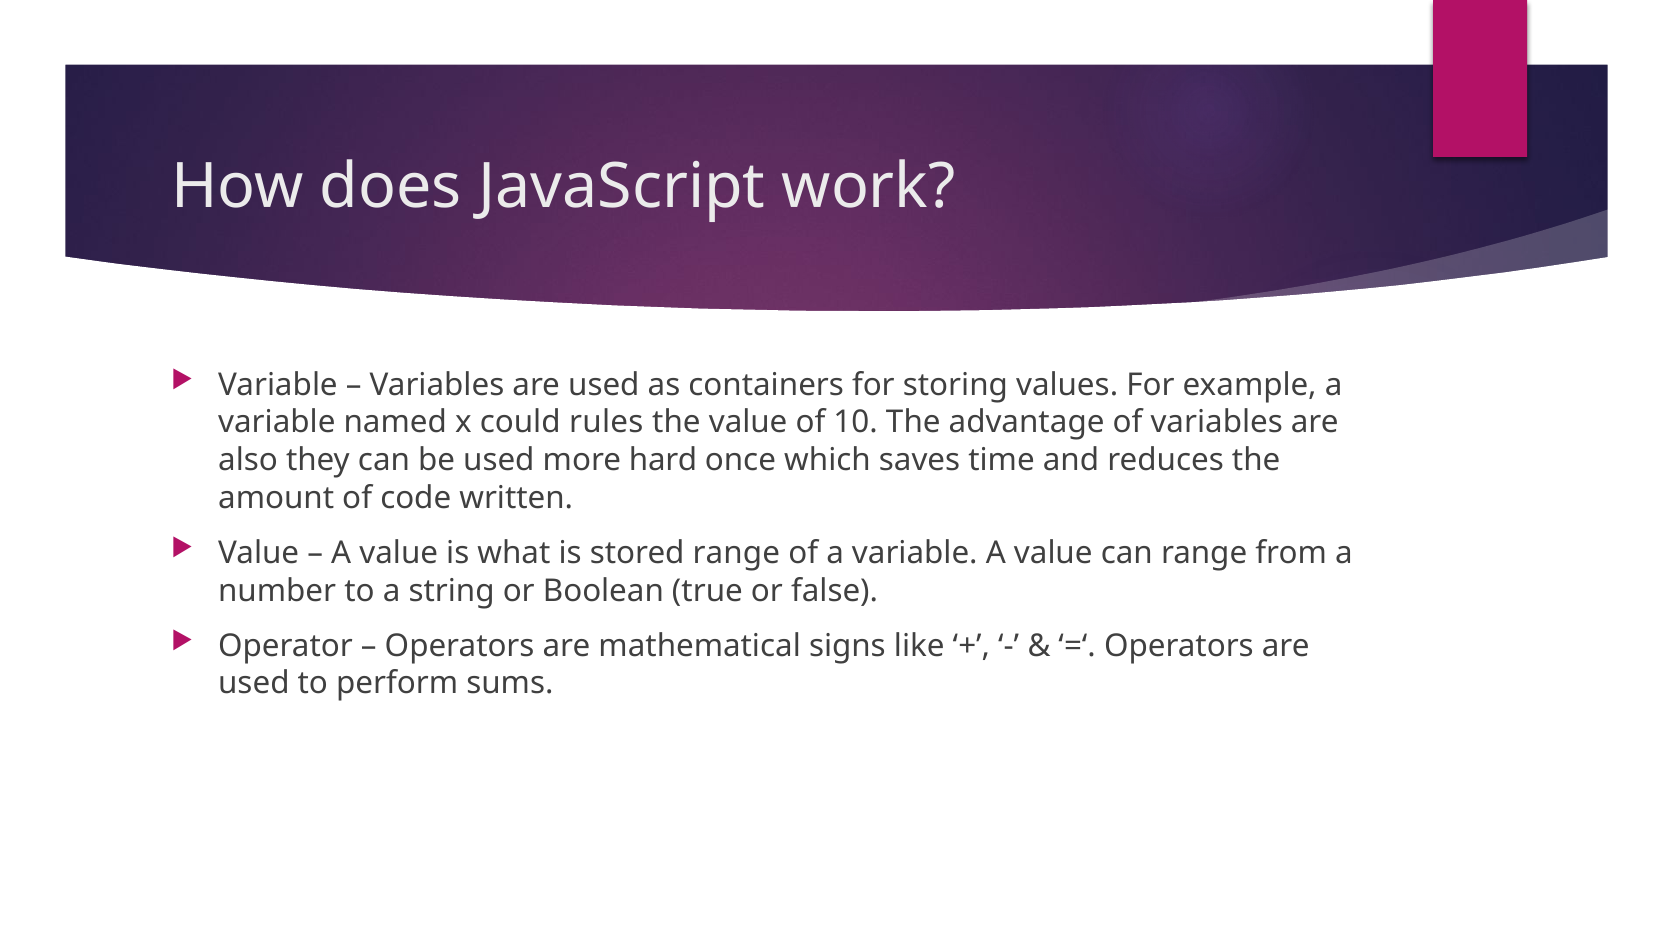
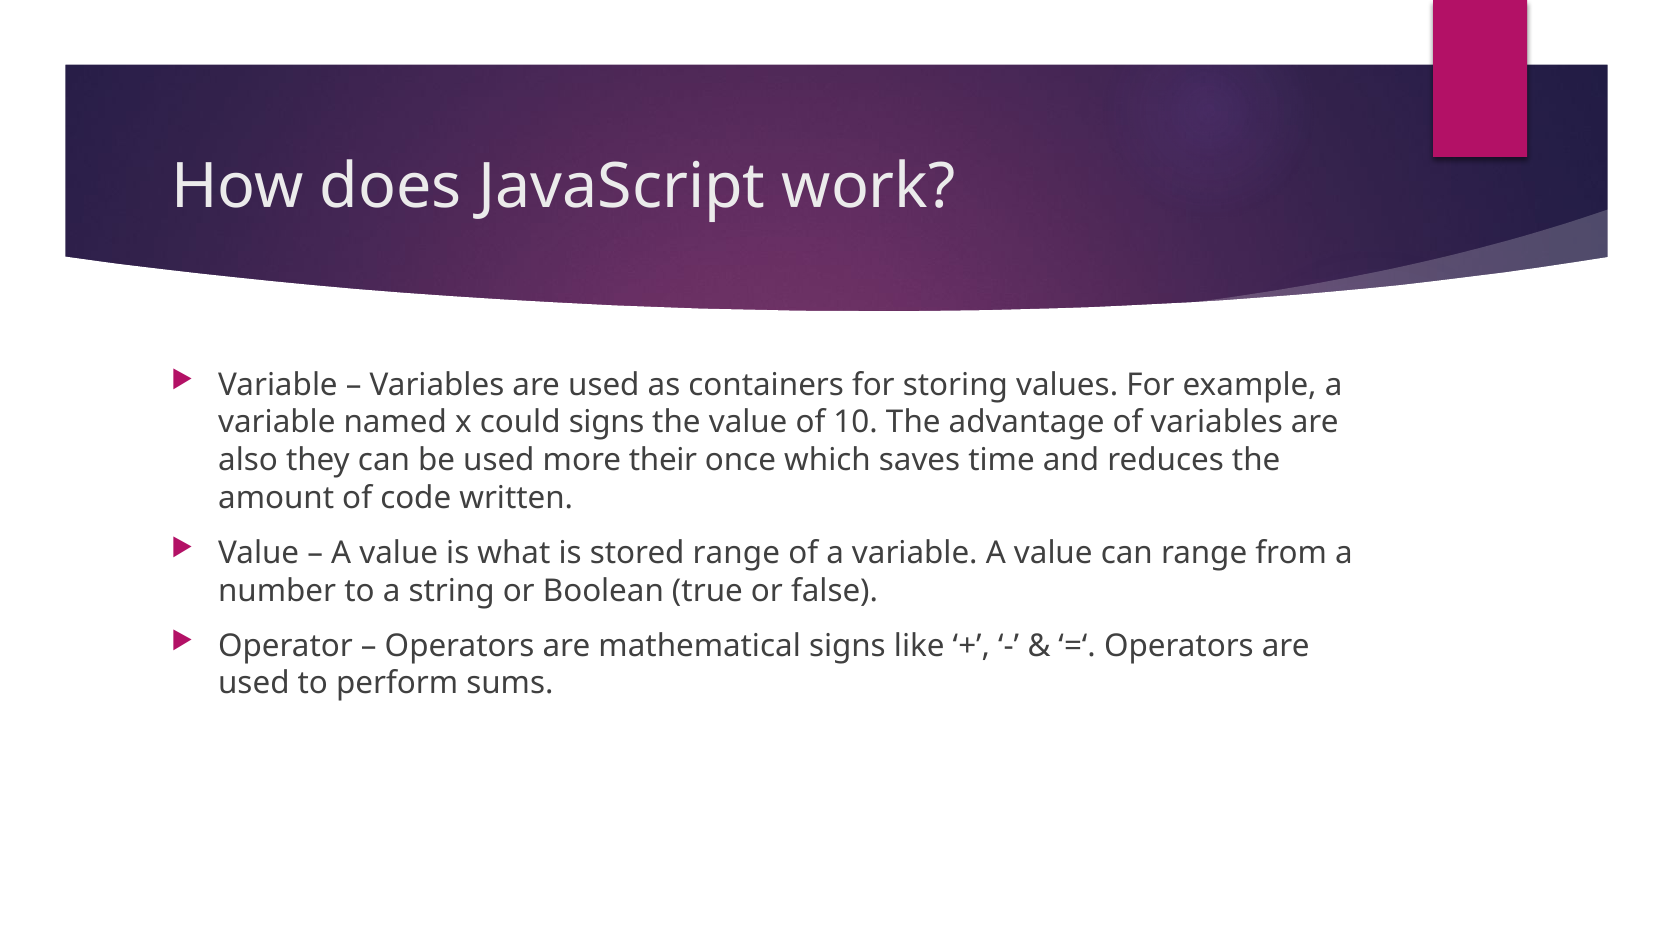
could rules: rules -> signs
hard: hard -> their
